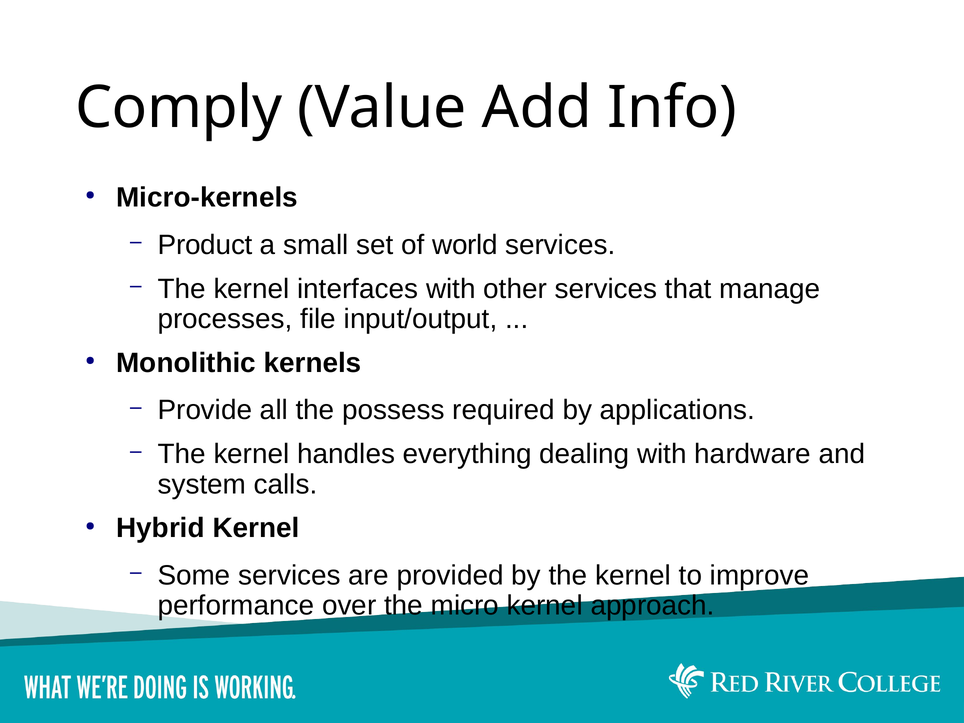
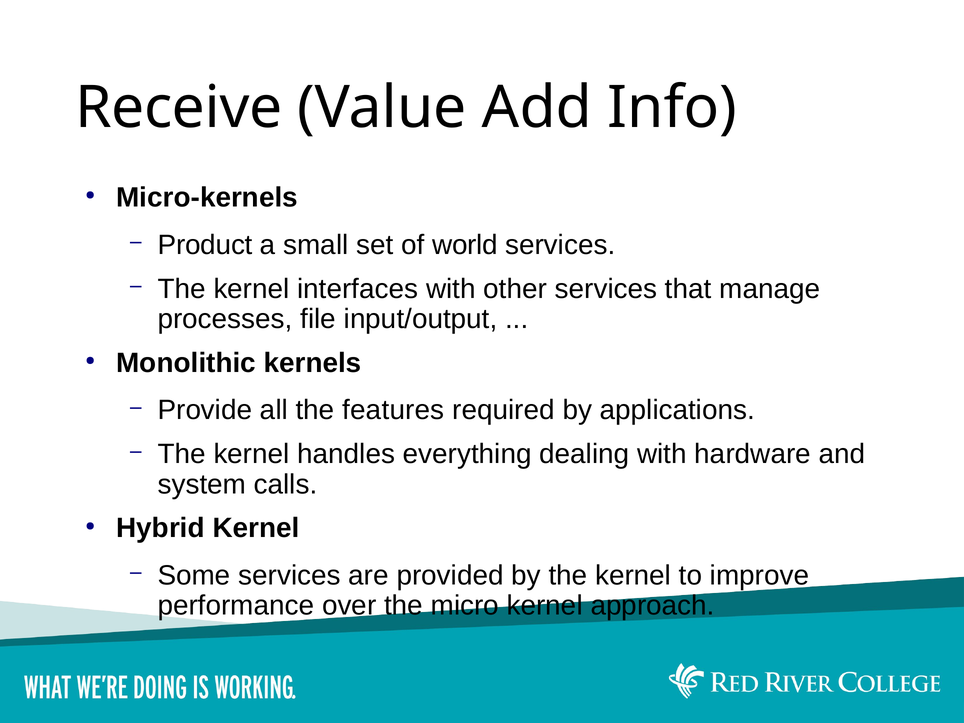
Comply: Comply -> Receive
possess: possess -> features
